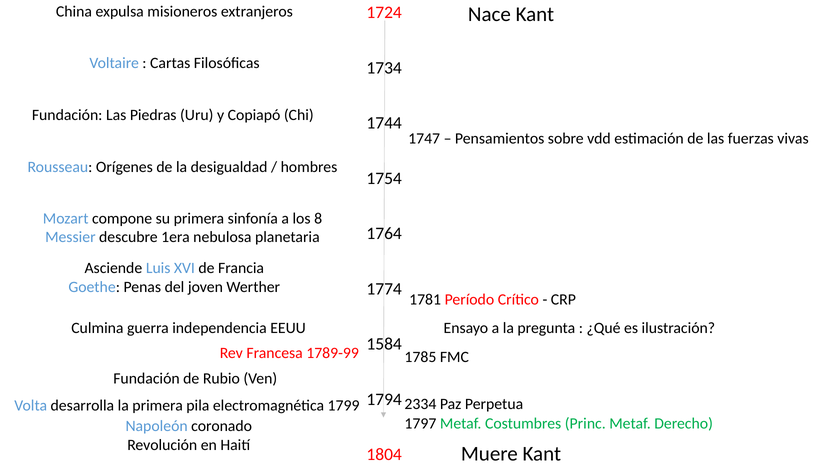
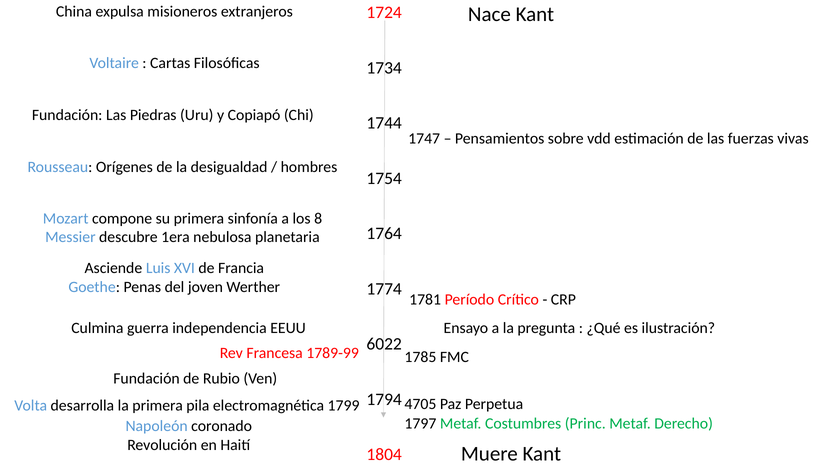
1584: 1584 -> 6022
2334: 2334 -> 4705
